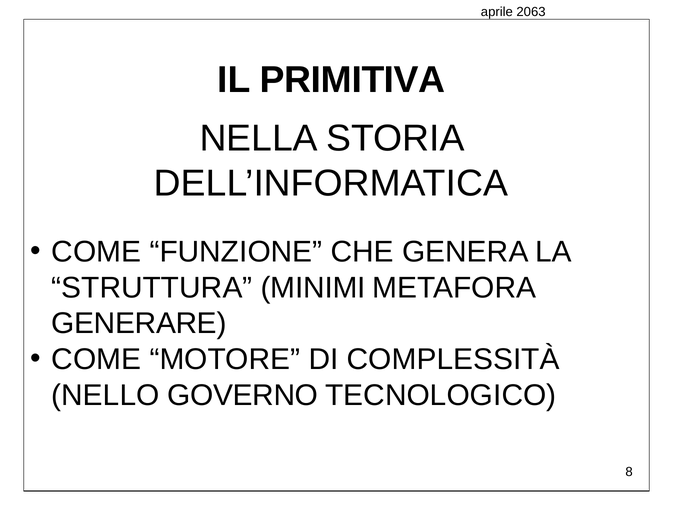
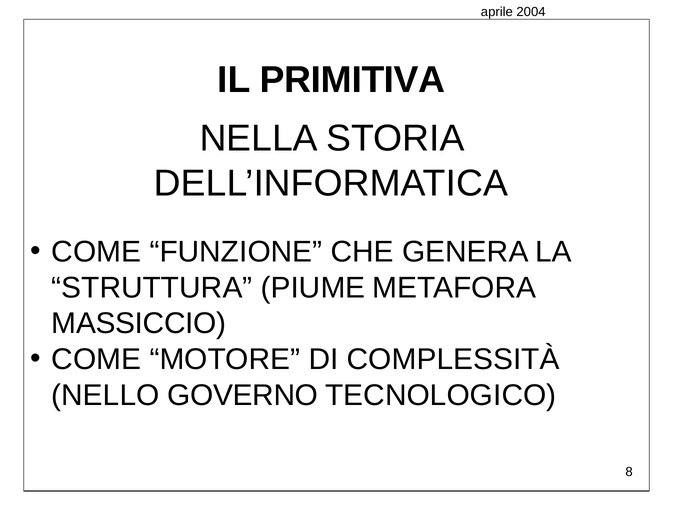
2063: 2063 -> 2004
MINIMI: MINIMI -> PIUME
GENERARE: GENERARE -> MASSICCIO
